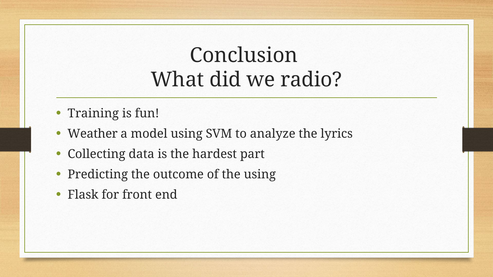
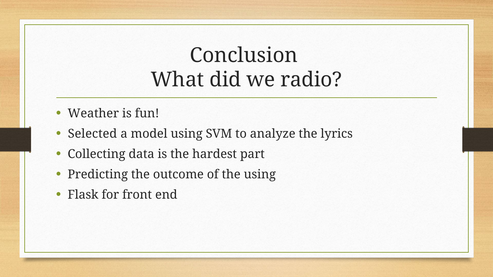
Training: Training -> Weather
Weather: Weather -> Selected
